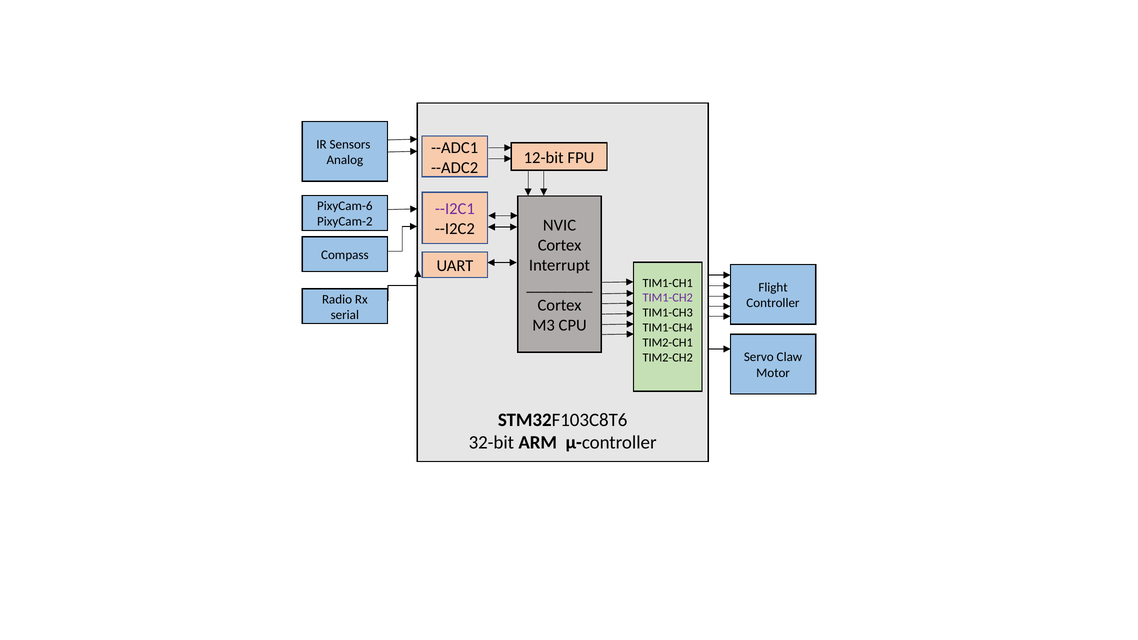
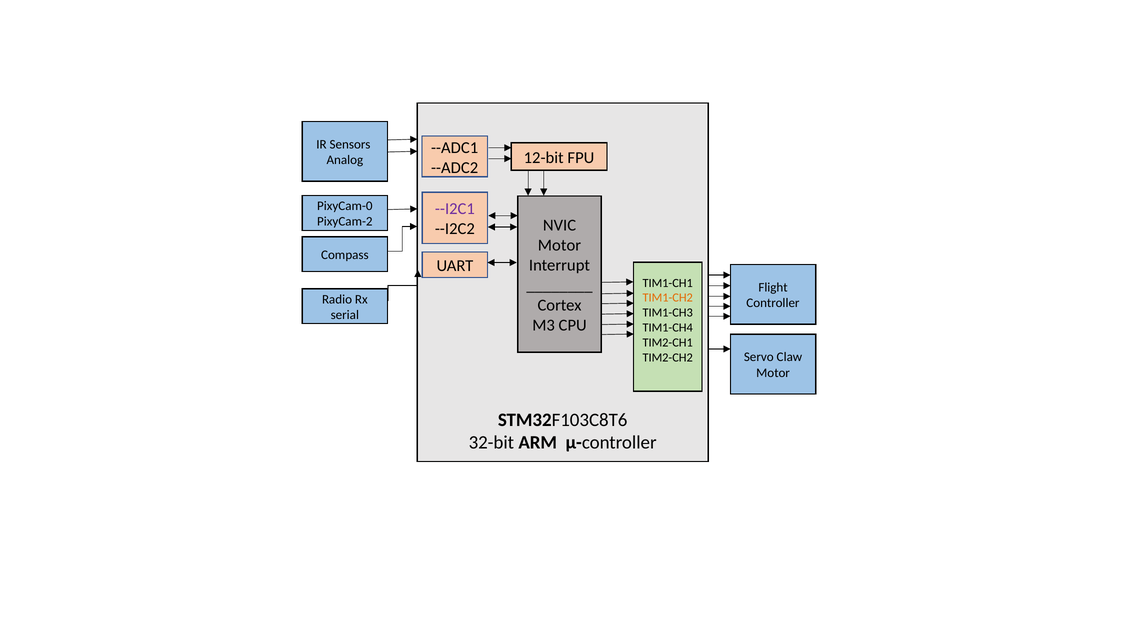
PixyCam-6: PixyCam-6 -> PixyCam-0
Cortex at (560, 245): Cortex -> Motor
TIM1-CH2 colour: purple -> orange
